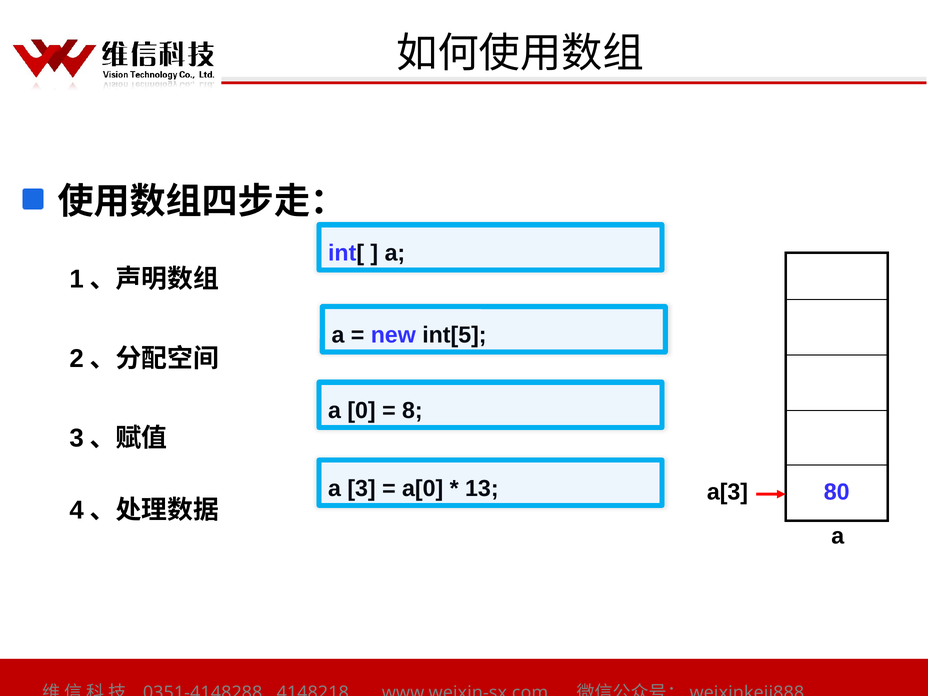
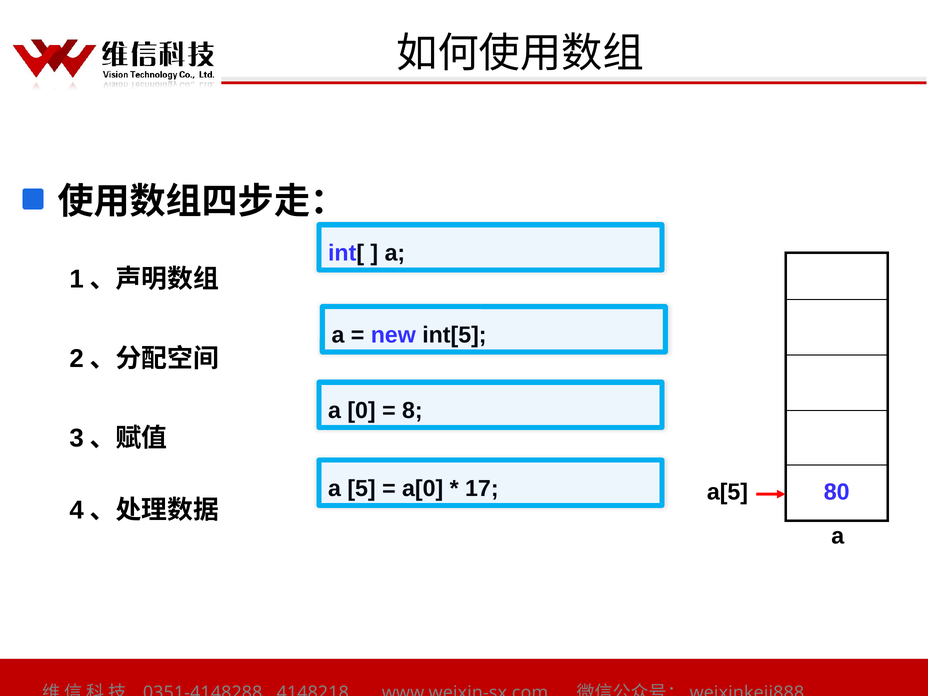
3: 3 -> 5
13: 13 -> 17
a[3: a[3 -> a[5
